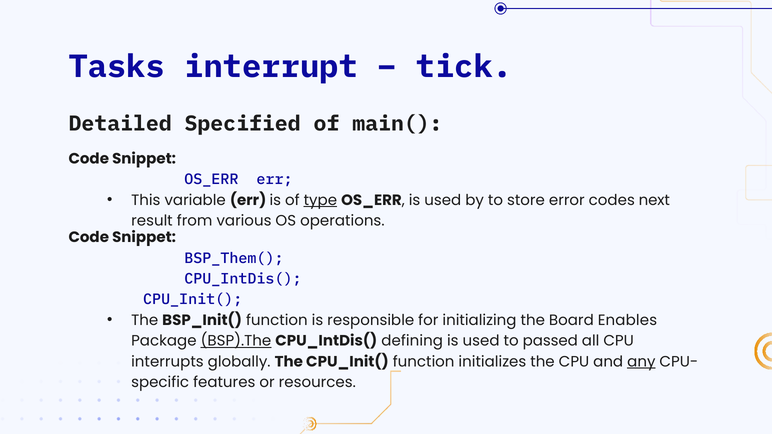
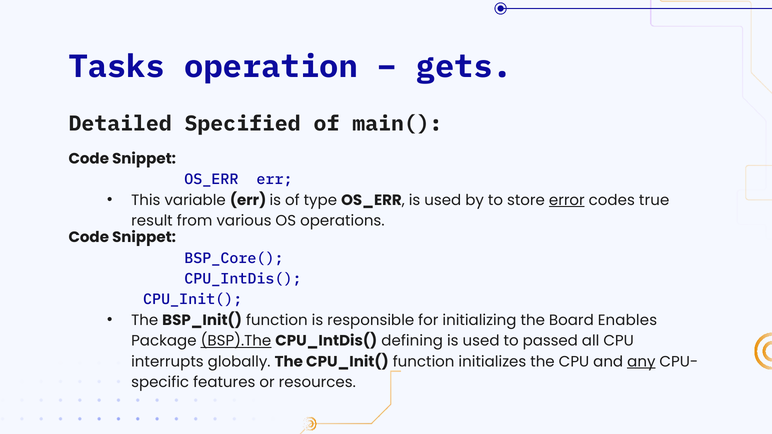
interrupt: interrupt -> operation
tick: tick -> gets
type underline: present -> none
error underline: none -> present
next: next -> true
BSP_Them(: BSP_Them( -> BSP_Core(
